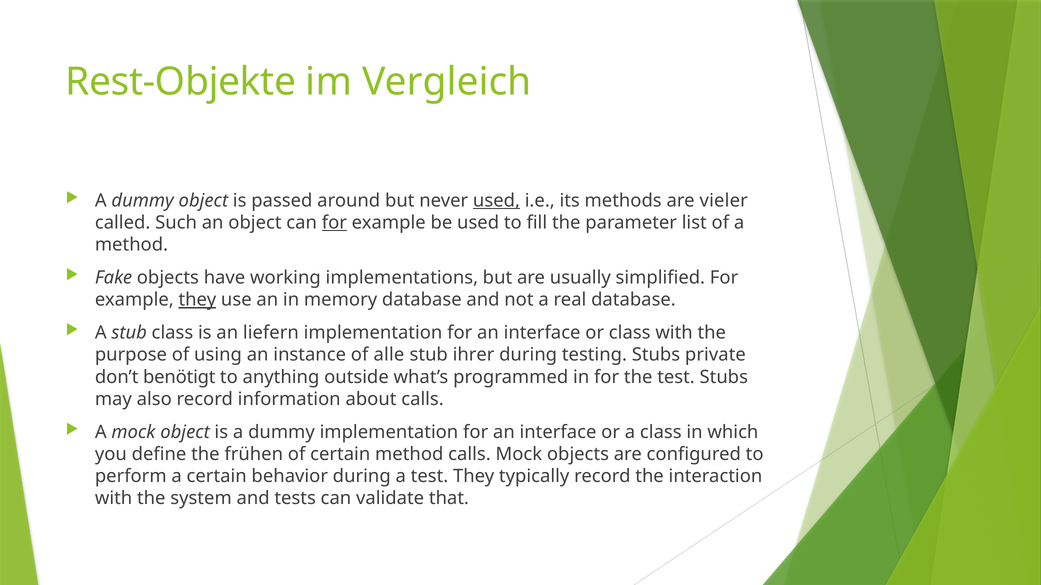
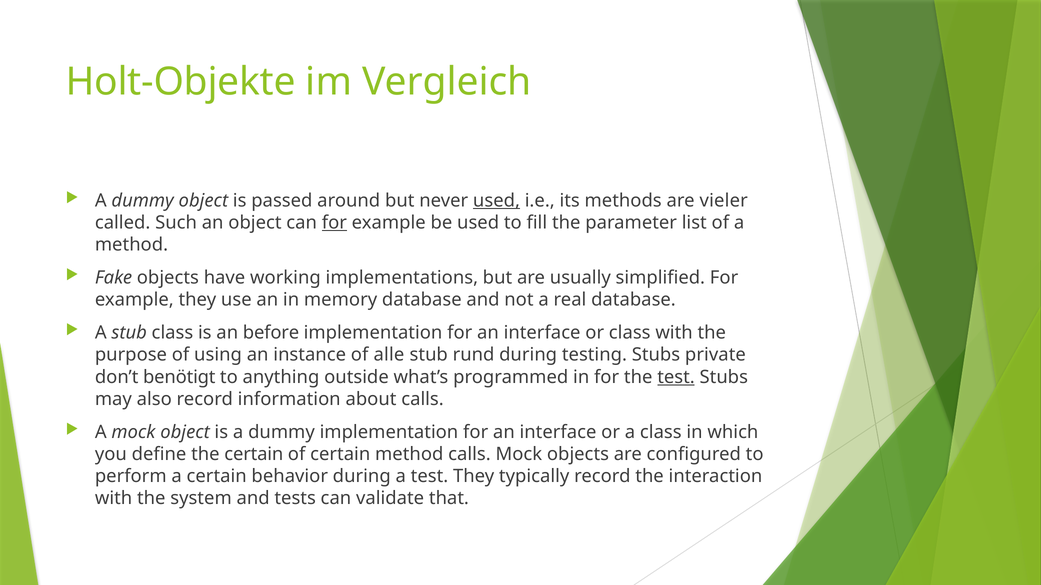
Rest-Objekte: Rest-Objekte -> Holt-Objekte
they at (197, 300) underline: present -> none
liefern: liefern -> before
ihrer: ihrer -> rund
test at (676, 377) underline: none -> present
the frühen: frühen -> certain
